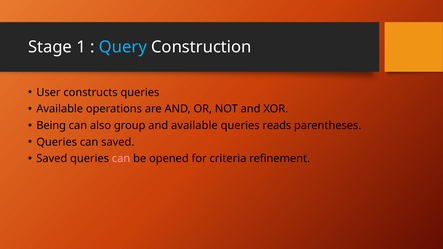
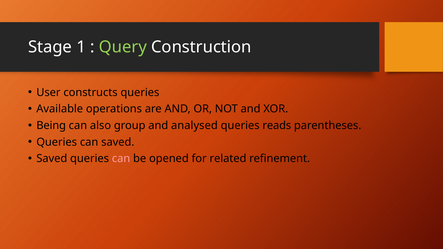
Query colour: light blue -> light green
and available: available -> analysed
criteria: criteria -> related
